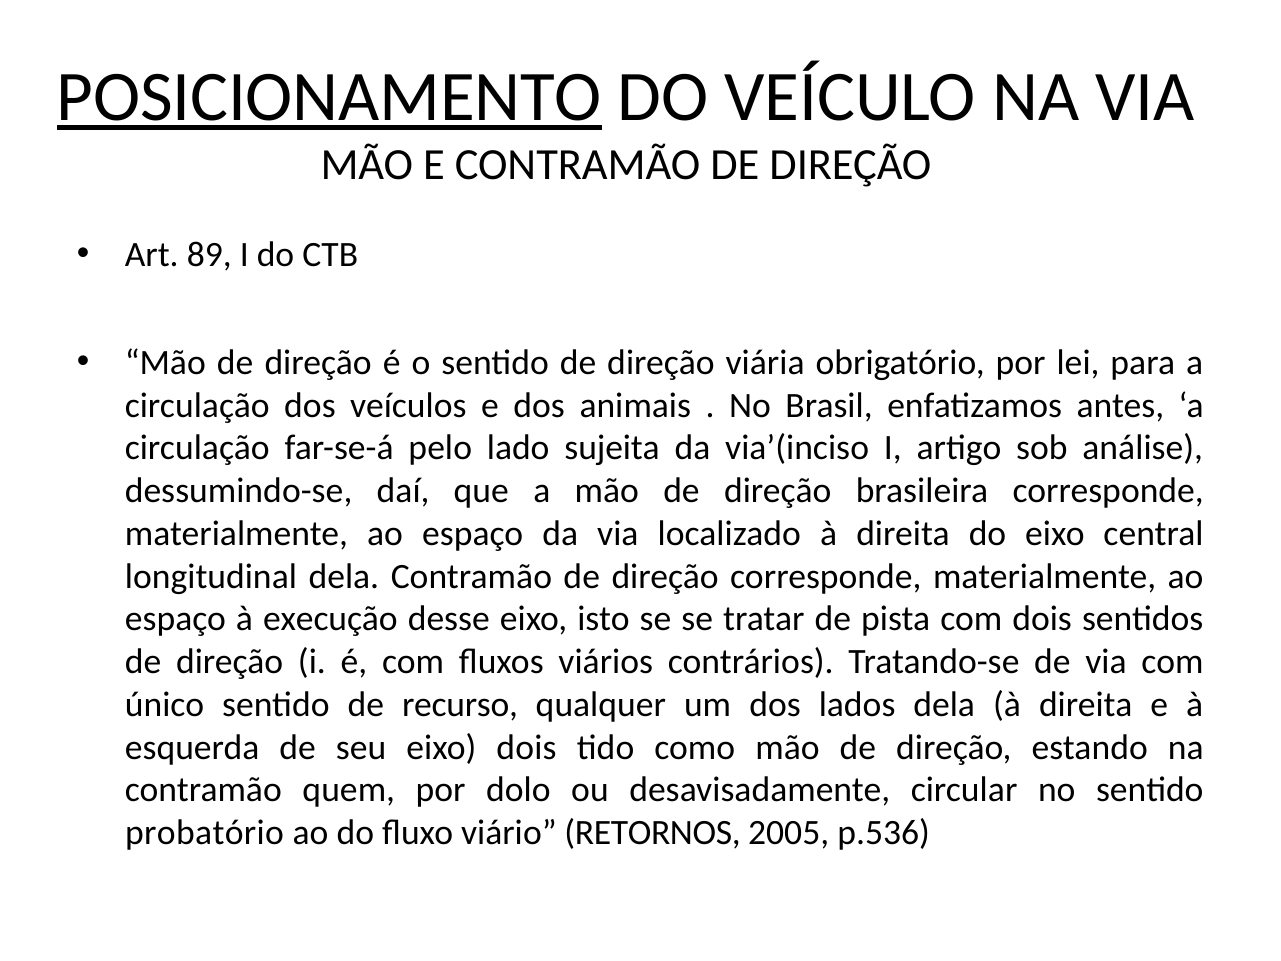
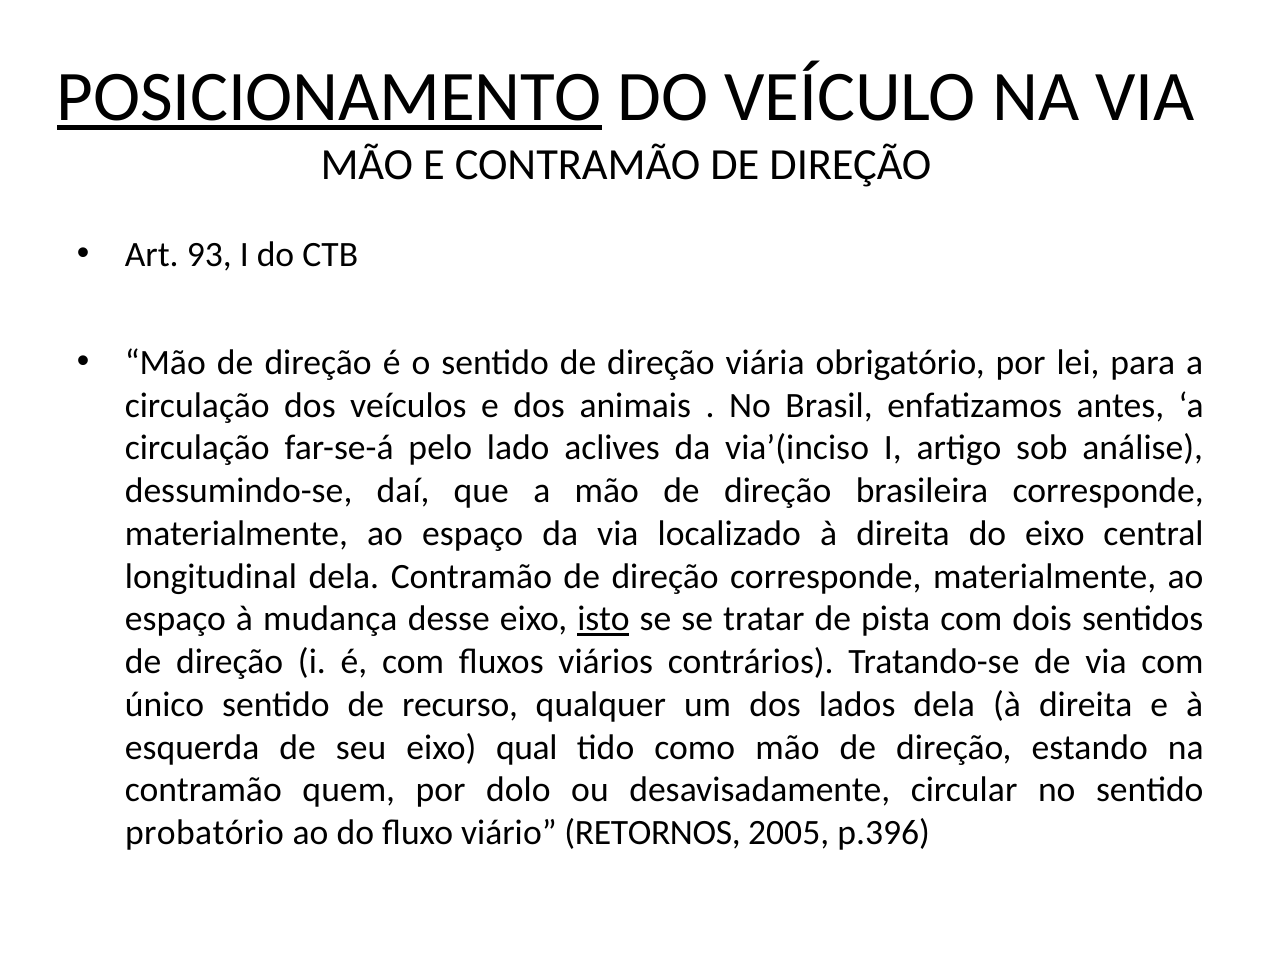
89: 89 -> 93
sujeita: sujeita -> aclives
execução: execução -> mudança
isto underline: none -> present
eixo dois: dois -> qual
p.536: p.536 -> p.396
